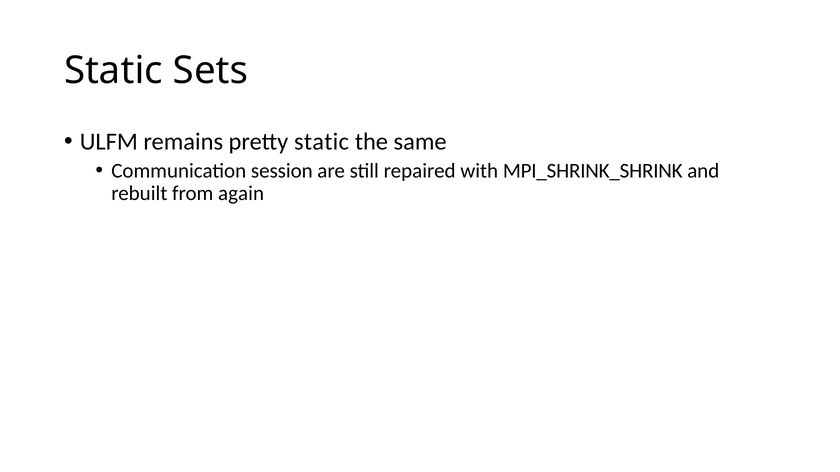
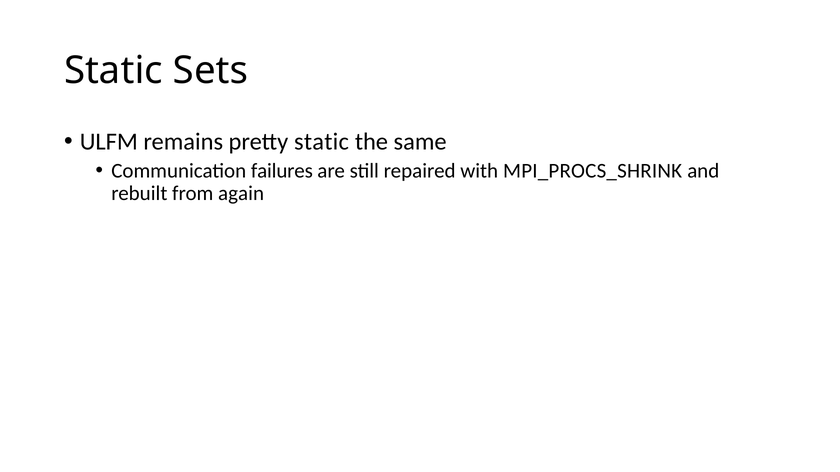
session: session -> failures
MPI_SHRINK_SHRINK: MPI_SHRINK_SHRINK -> MPI_PROCS_SHRINK
